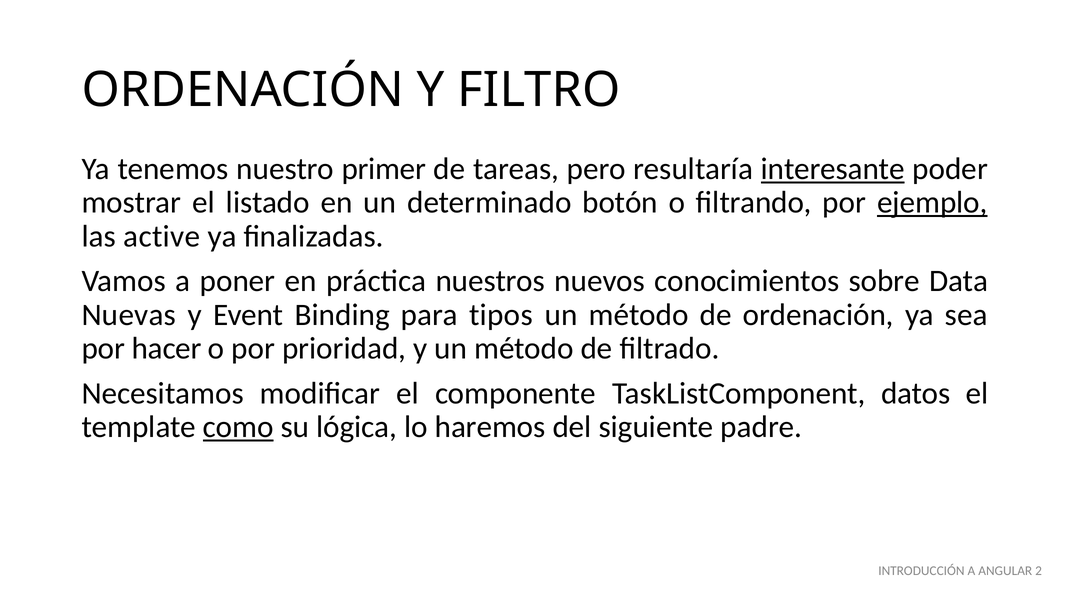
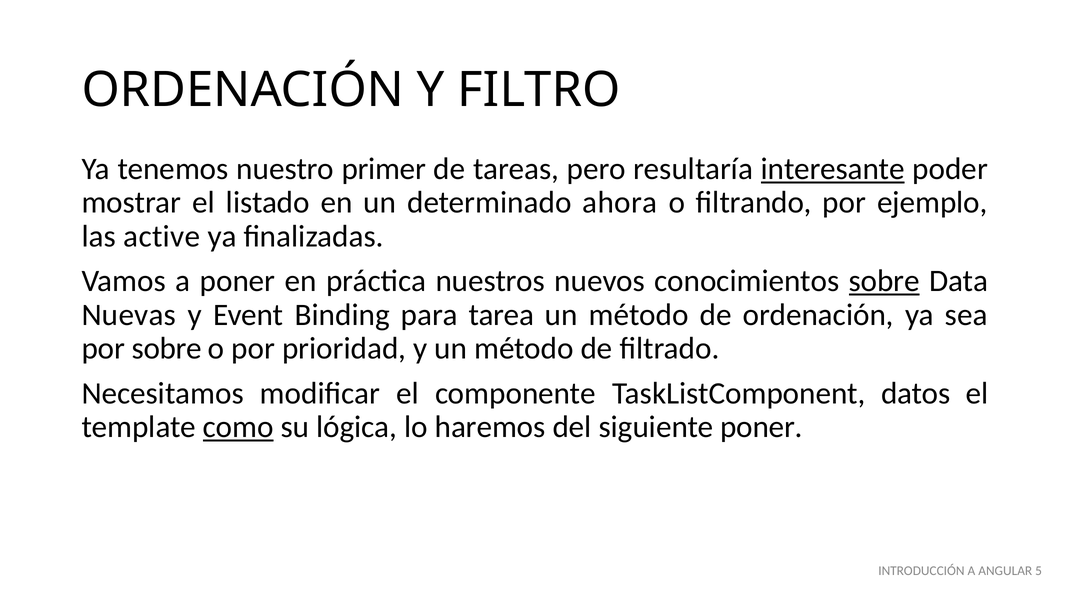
botón: botón -> ahora
ejemplo underline: present -> none
sobre at (884, 281) underline: none -> present
tipos: tipos -> tarea
por hacer: hacer -> sobre
siguiente padre: padre -> poner
2: 2 -> 5
